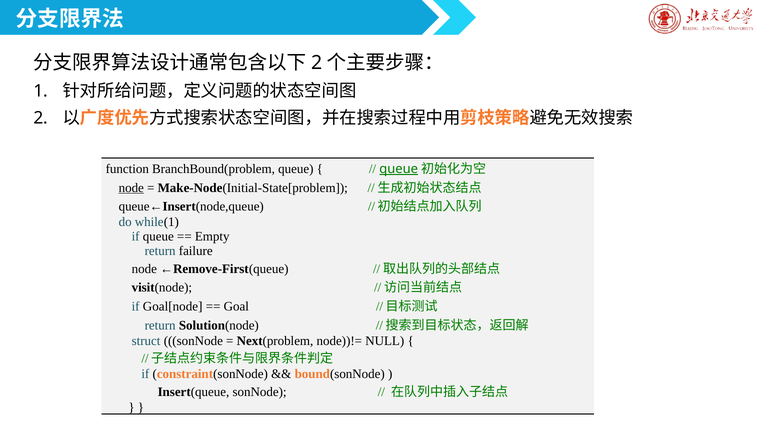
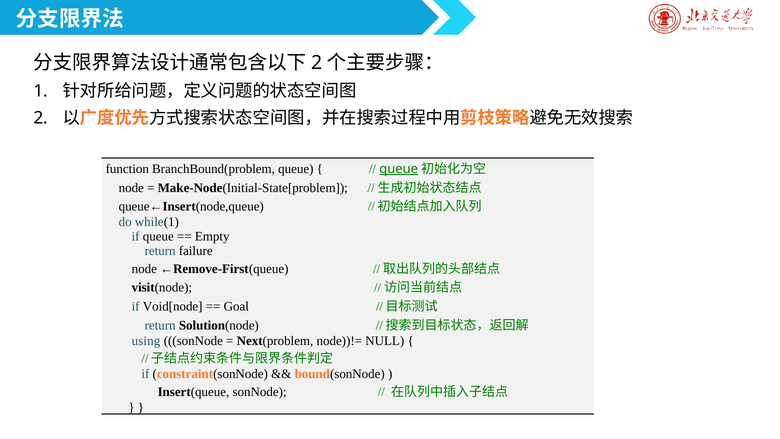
node at (131, 188) underline: present -> none
Goal[node: Goal[node -> Void[node
struct: struct -> using
